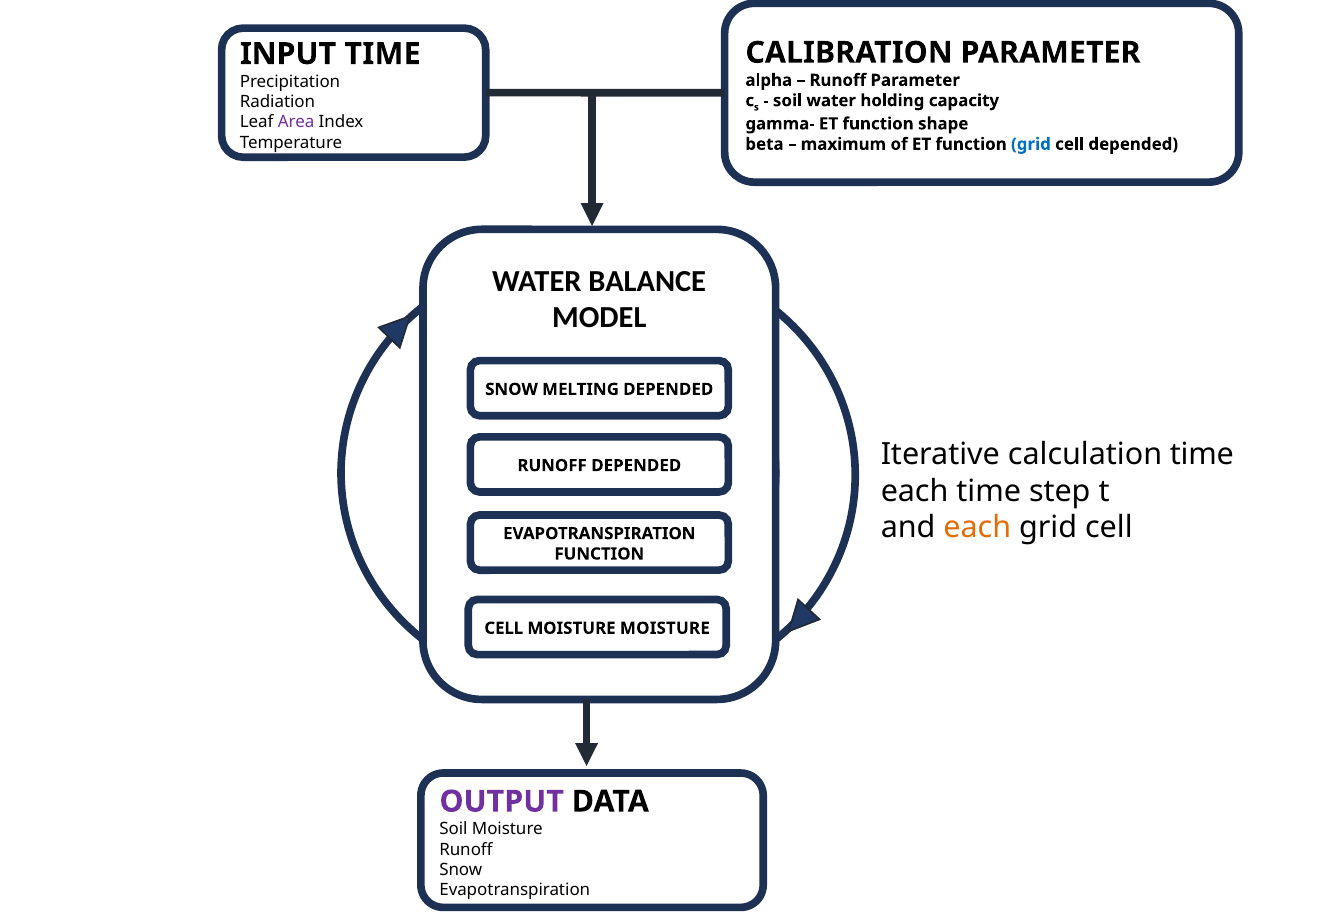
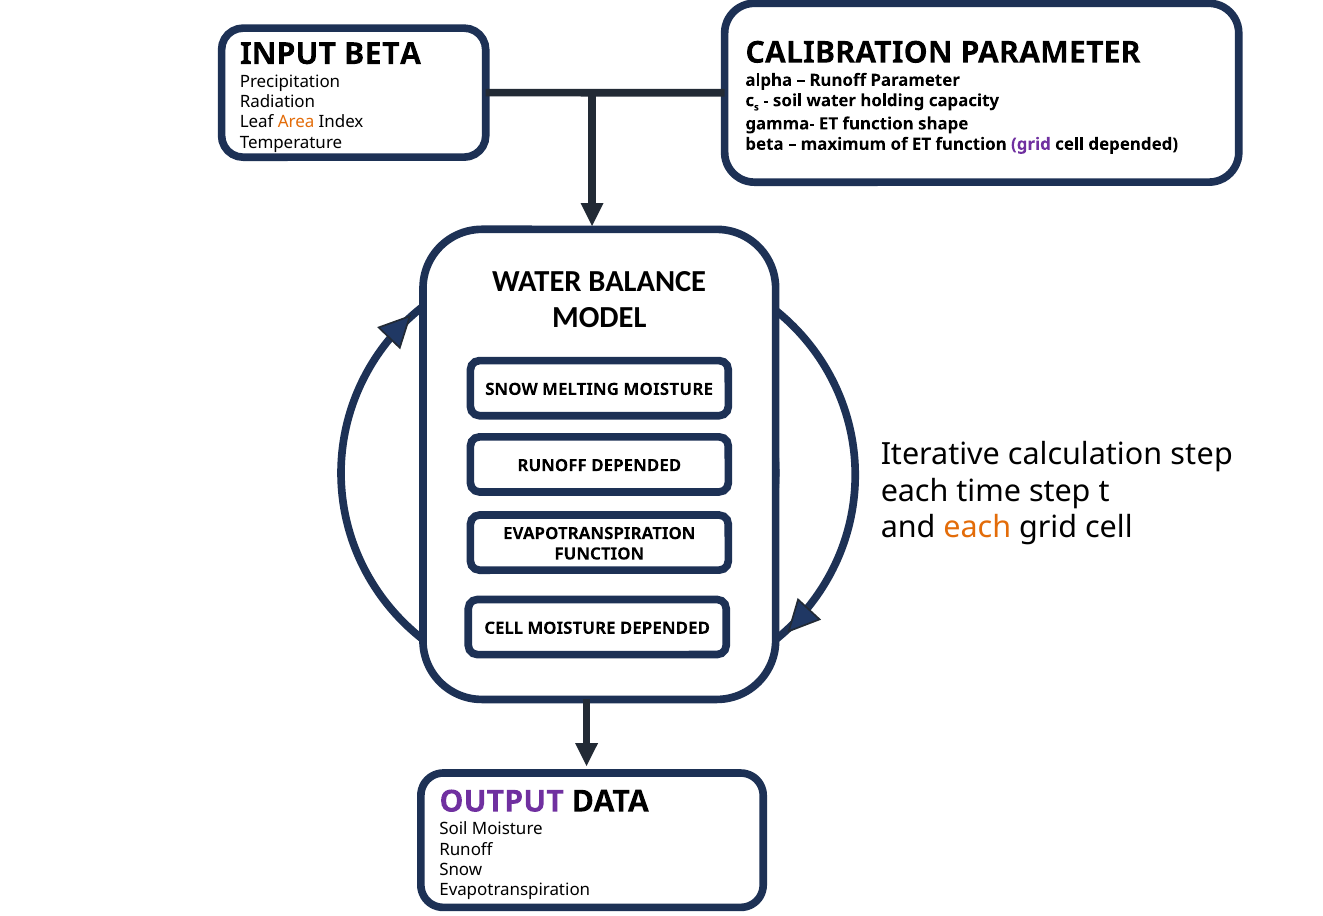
INPUT TIME: TIME -> BETA
Area colour: purple -> orange
grid at (1031, 144) colour: blue -> purple
MELTING DEPENDED: DEPENDED -> MOISTURE
calculation time: time -> step
MOISTURE MOISTURE: MOISTURE -> DEPENDED
